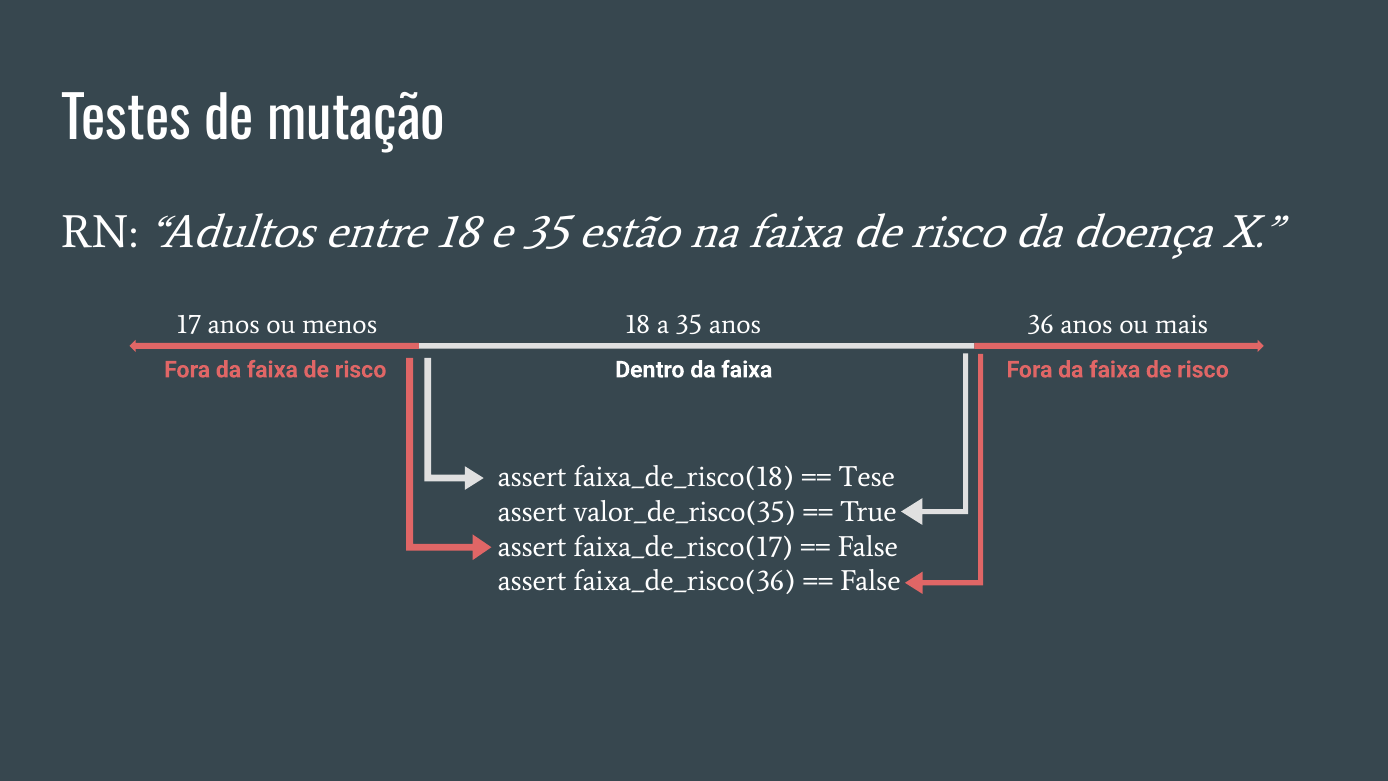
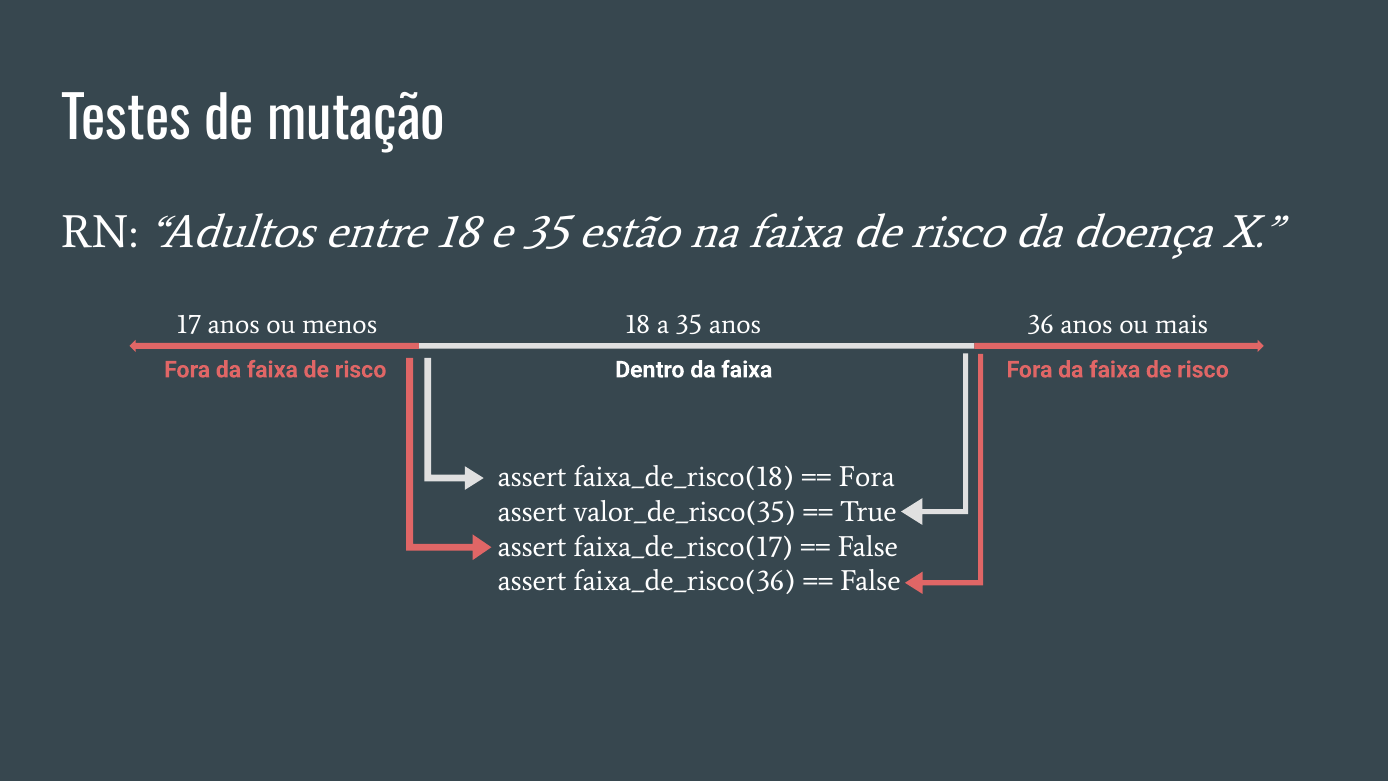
Tese at (867, 477): Tese -> Fora
